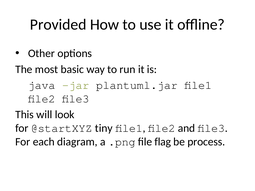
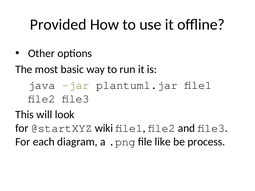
tiny: tiny -> wiki
flag: flag -> like
